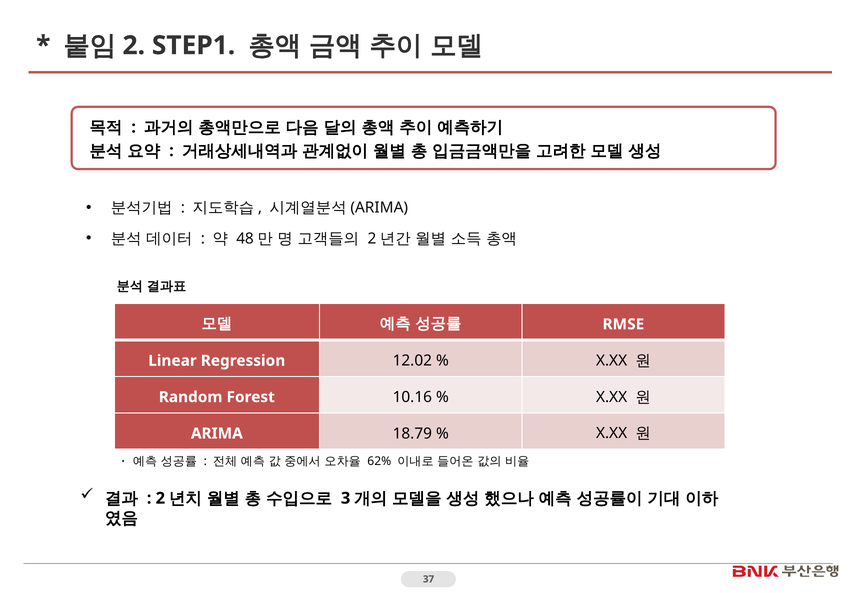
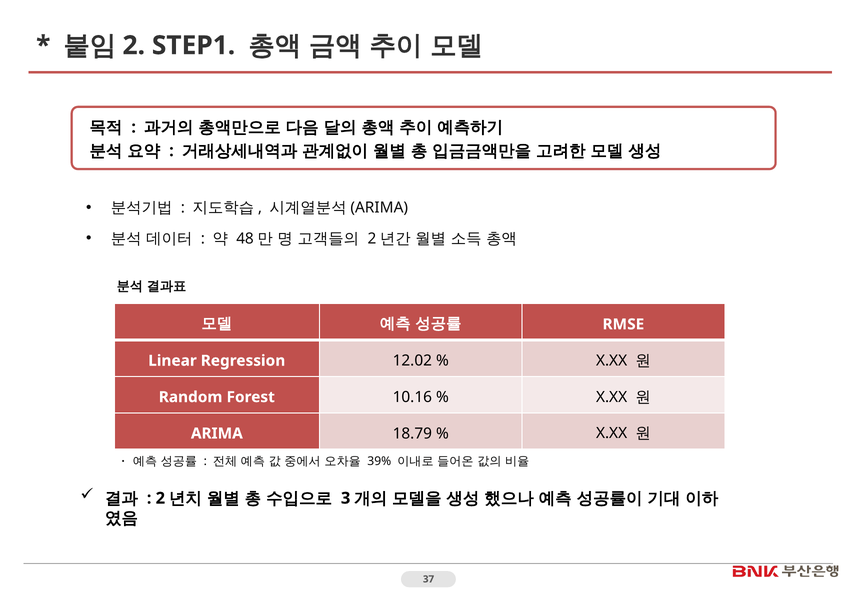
62%: 62% -> 39%
